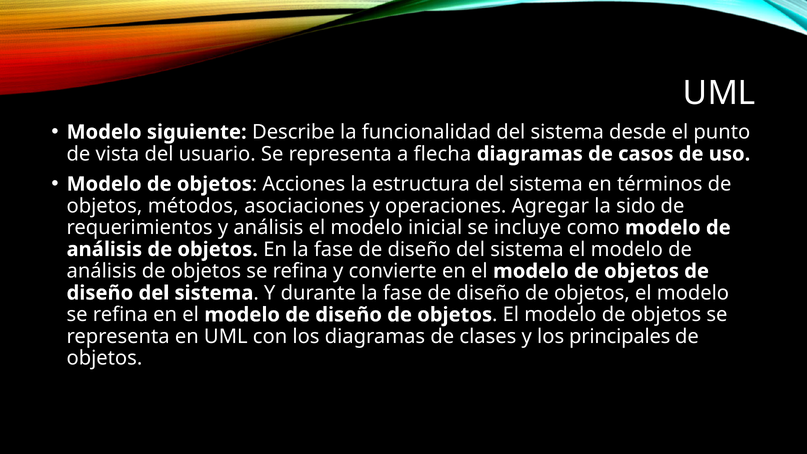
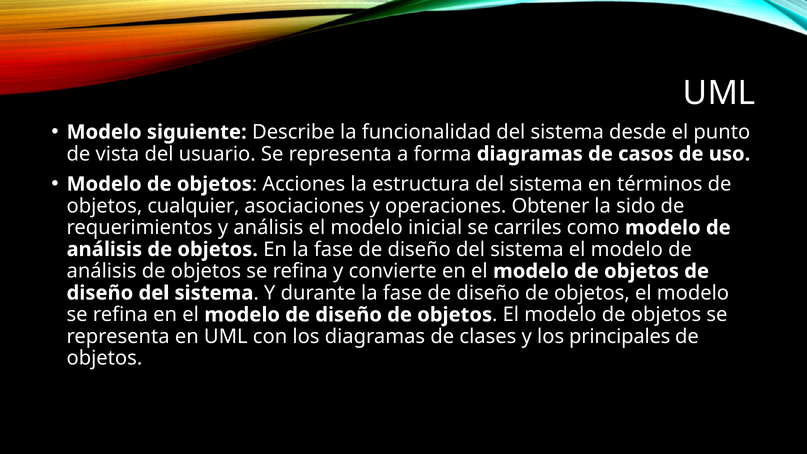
flecha: flecha -> forma
métodos: métodos -> cualquier
Agregar: Agregar -> Obtener
incluye: incluye -> carriles
